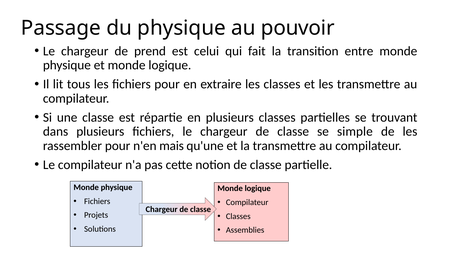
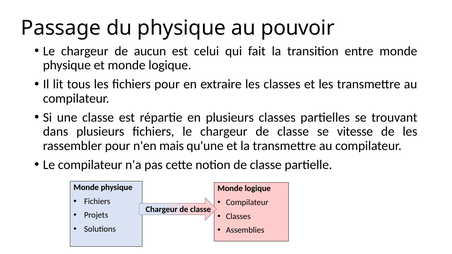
prend: prend -> aucun
simple: simple -> vitesse
